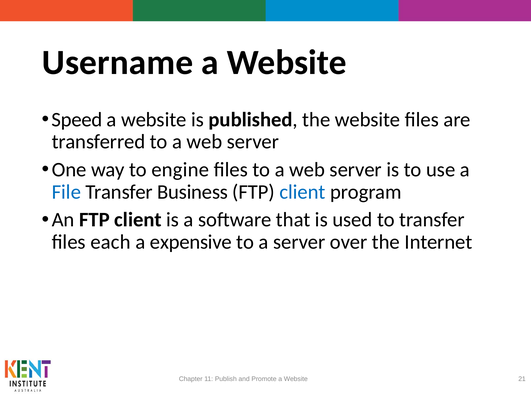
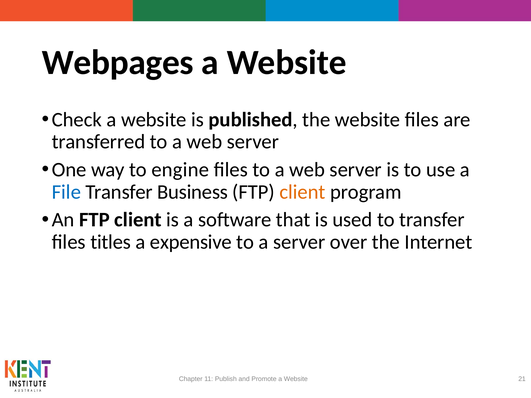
Username: Username -> Webpages
Speed: Speed -> Check
client at (303, 192) colour: blue -> orange
each: each -> titles
